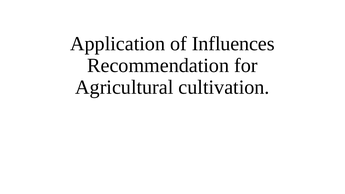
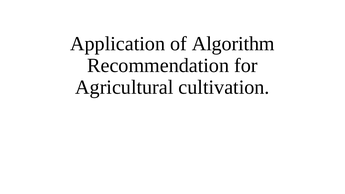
Influences: Influences -> Algorithm
